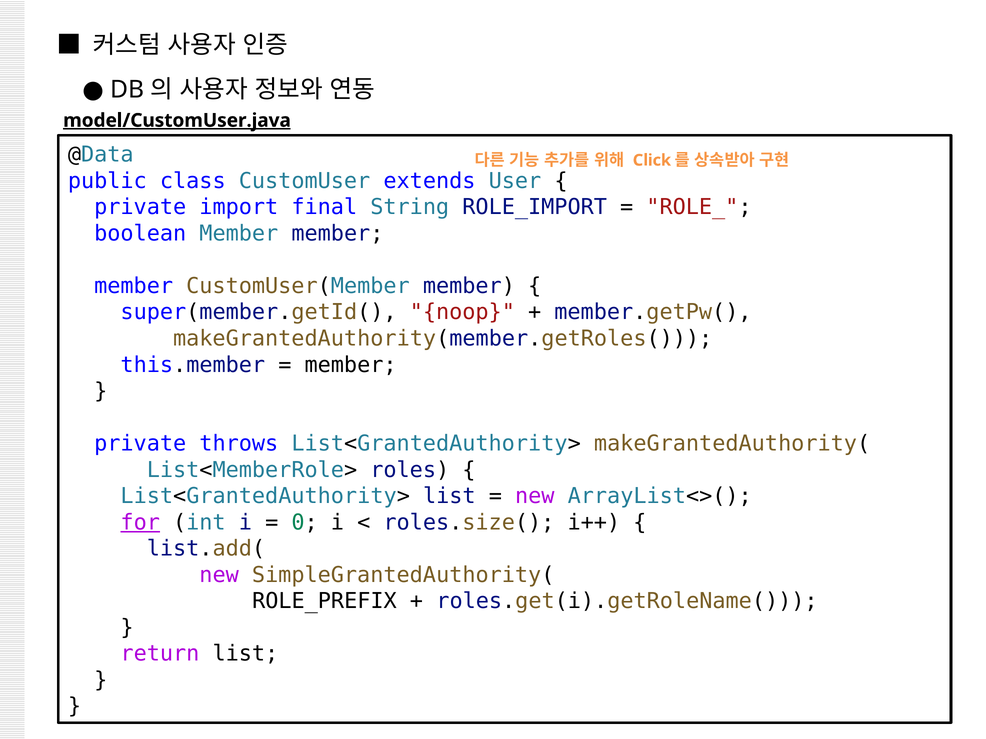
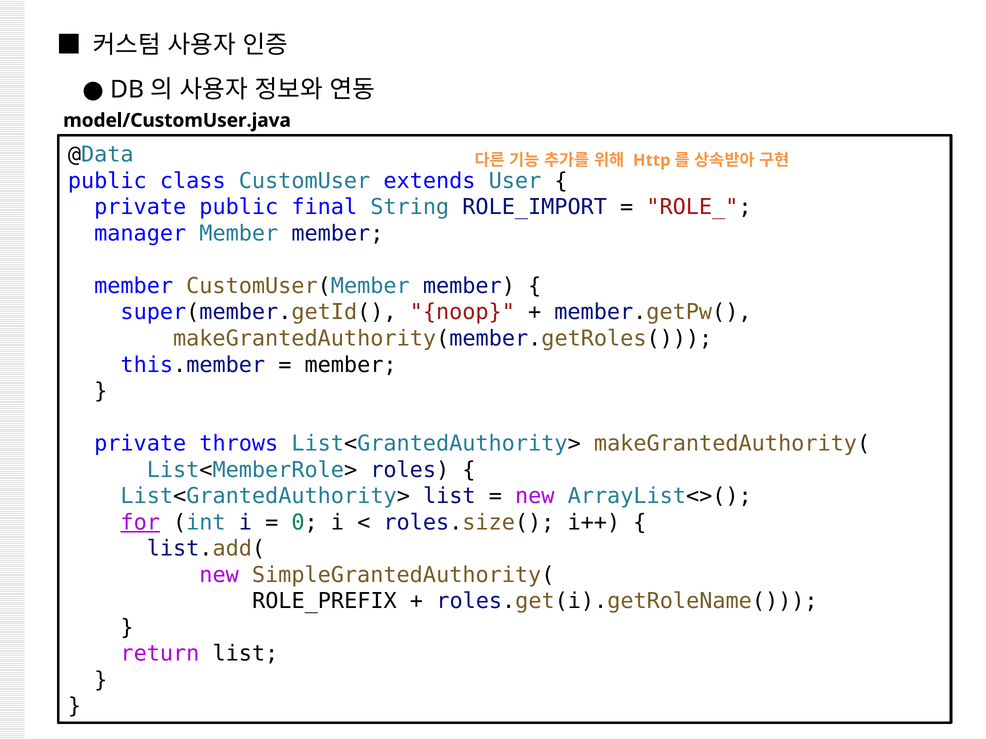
model/CustomUser.java underline: present -> none
Click: Click -> Http
private import: import -> public
boolean: boolean -> manager
